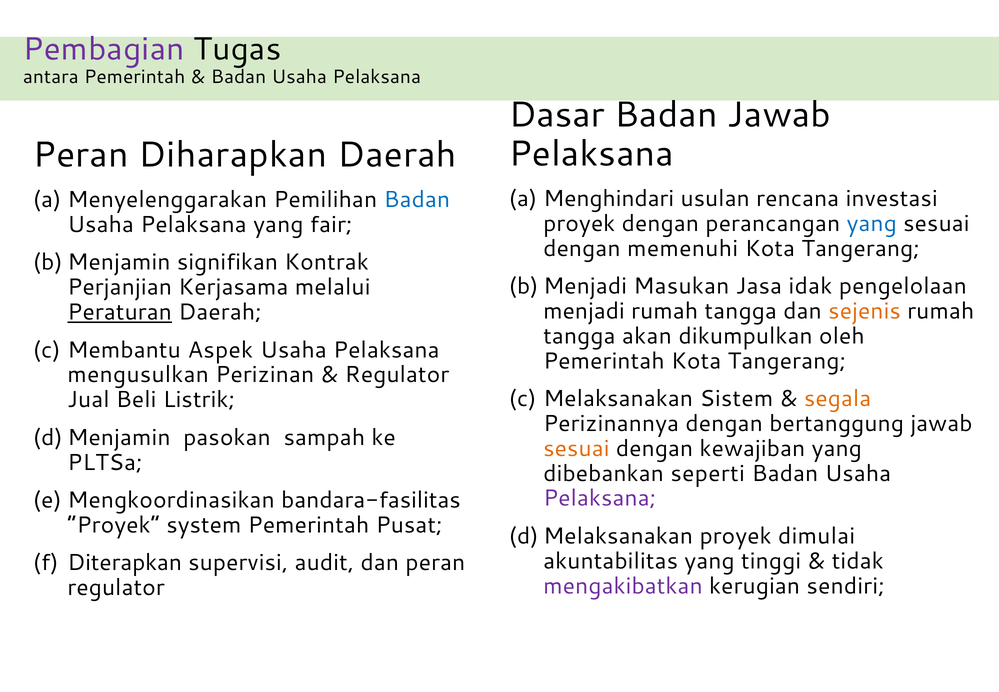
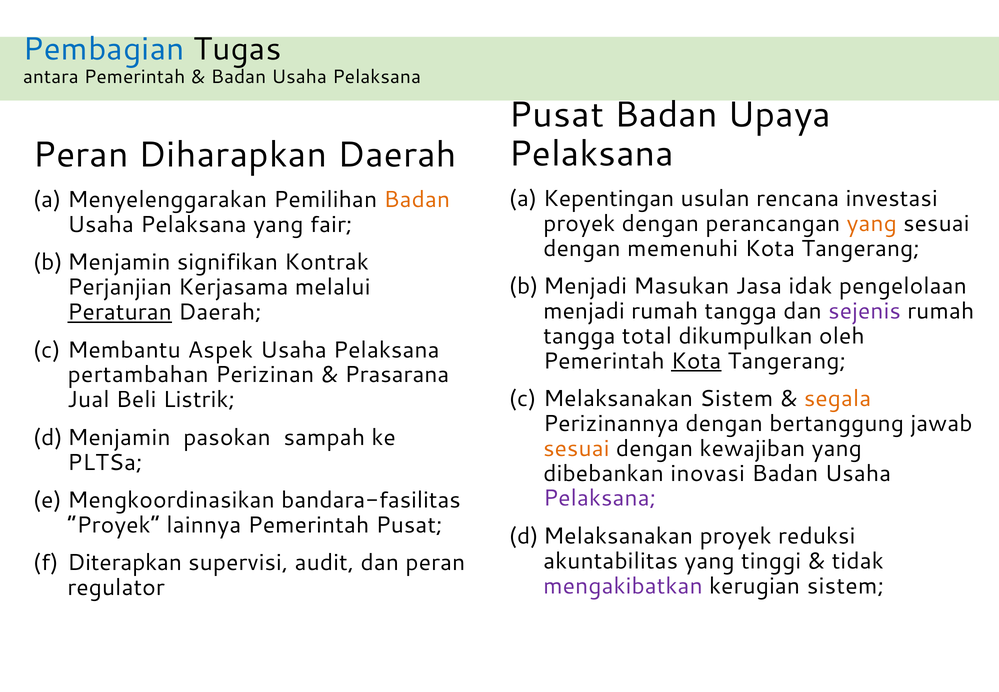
Pembagian colour: purple -> blue
Dasar at (557, 115): Dasar -> Pusat
Badan Jawab: Jawab -> Upaya
Menghindari: Menghindari -> Kepentingan
Badan at (417, 200) colour: blue -> orange
yang at (872, 223) colour: blue -> orange
sejenis colour: orange -> purple
akan: akan -> total
Kota at (696, 361) underline: none -> present
mengusulkan: mengusulkan -> pertambahan
Regulator at (397, 375): Regulator -> Prasarana
seperti: seperti -> inovasi
system: system -> lainnya
dimulai: dimulai -> reduksi
kerugian sendiri: sendiri -> sistem
